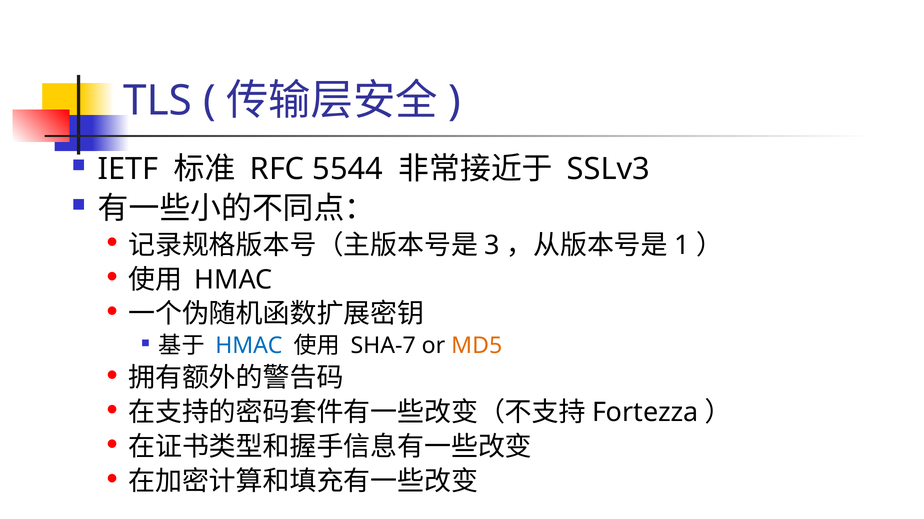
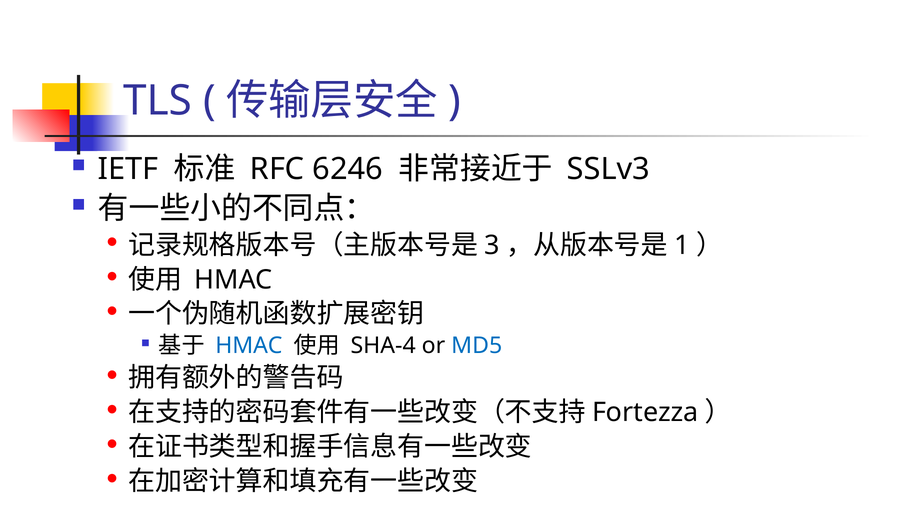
5544: 5544 -> 6246
SHA-7: SHA-7 -> SHA-4
MD5 colour: orange -> blue
